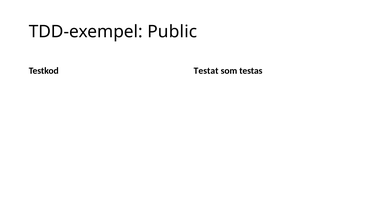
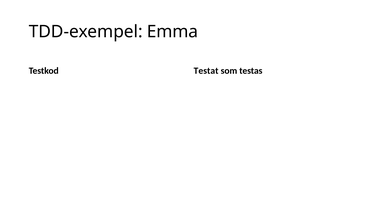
Public: Public -> Emma
